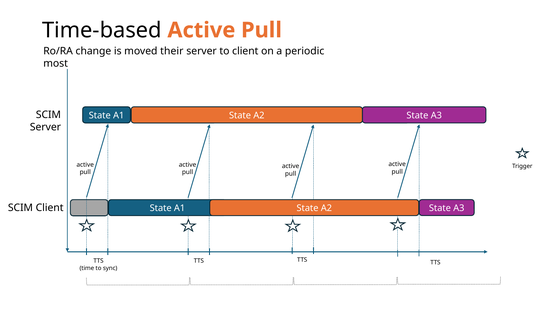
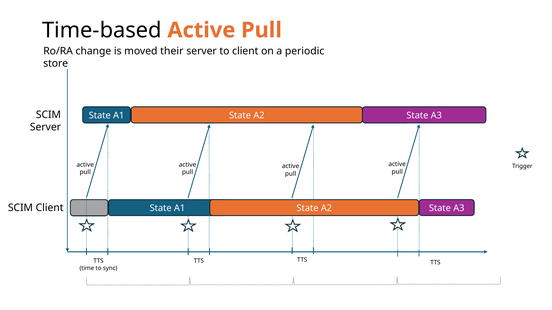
most: most -> store
